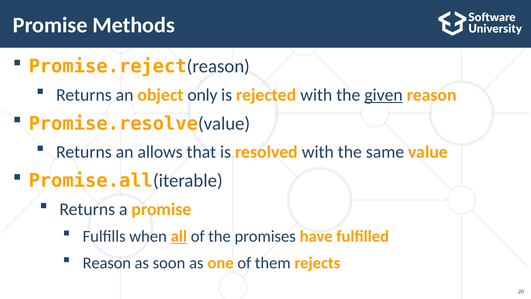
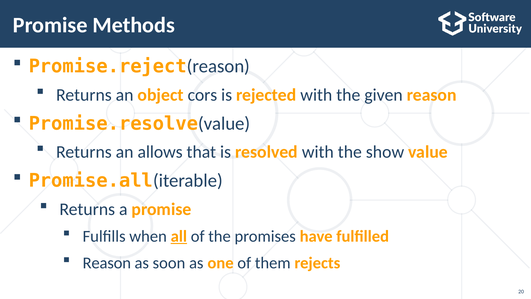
only: only -> cors
given underline: present -> none
same: same -> show
